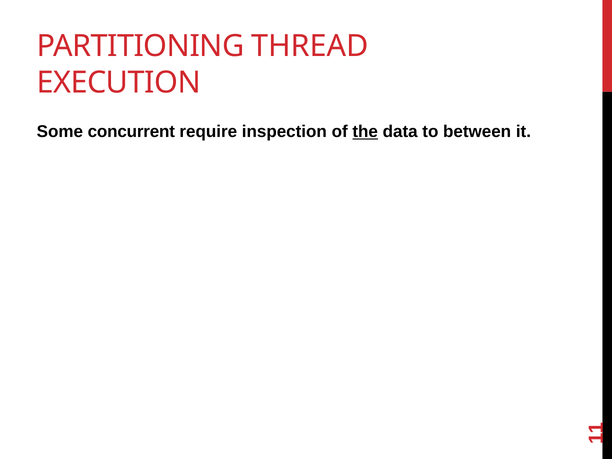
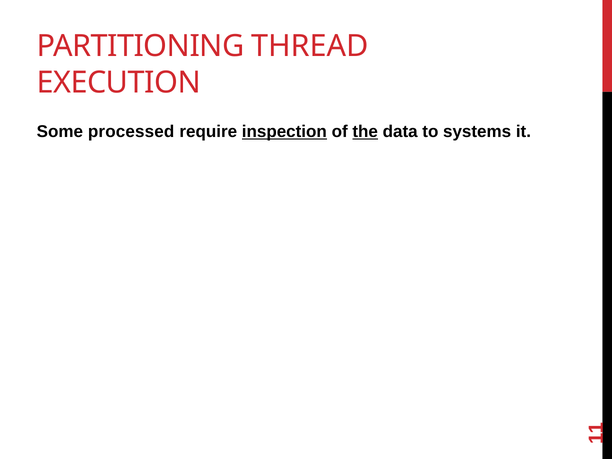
concurrent: concurrent -> processed
inspection underline: none -> present
between: between -> systems
